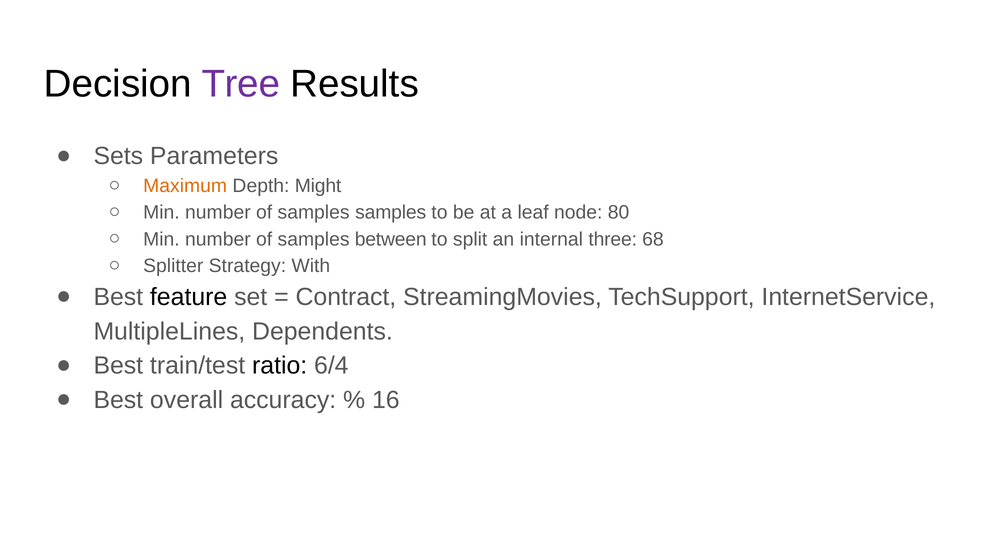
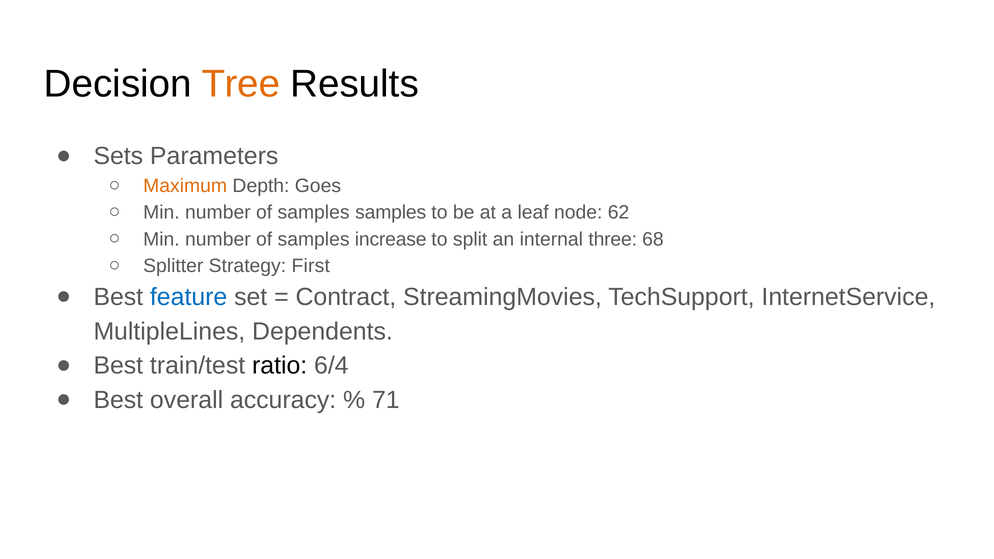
Tree colour: purple -> orange
Might: Might -> Goes
80: 80 -> 62
between: between -> increase
With: With -> First
feature colour: black -> blue
16: 16 -> 71
